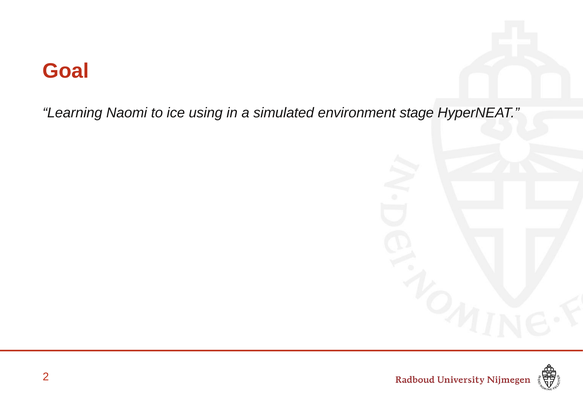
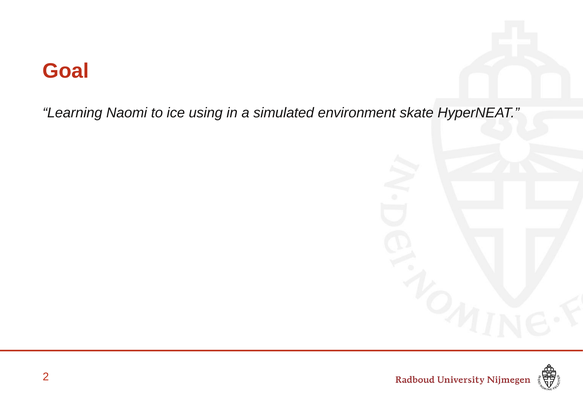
stage: stage -> skate
